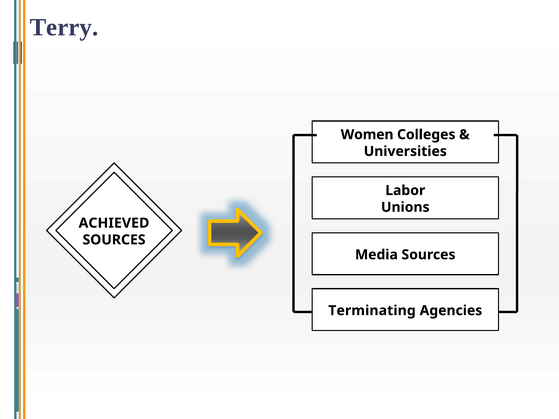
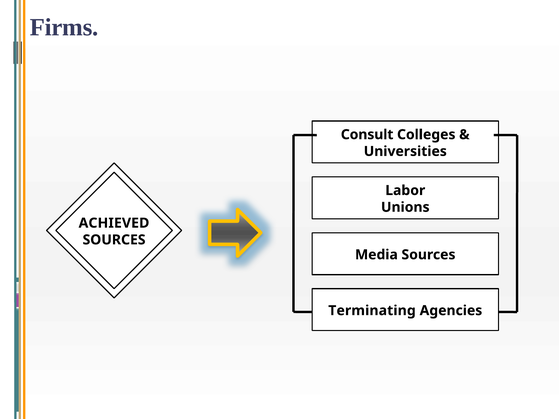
Terry: Terry -> Firms
Women: Women -> Consult
